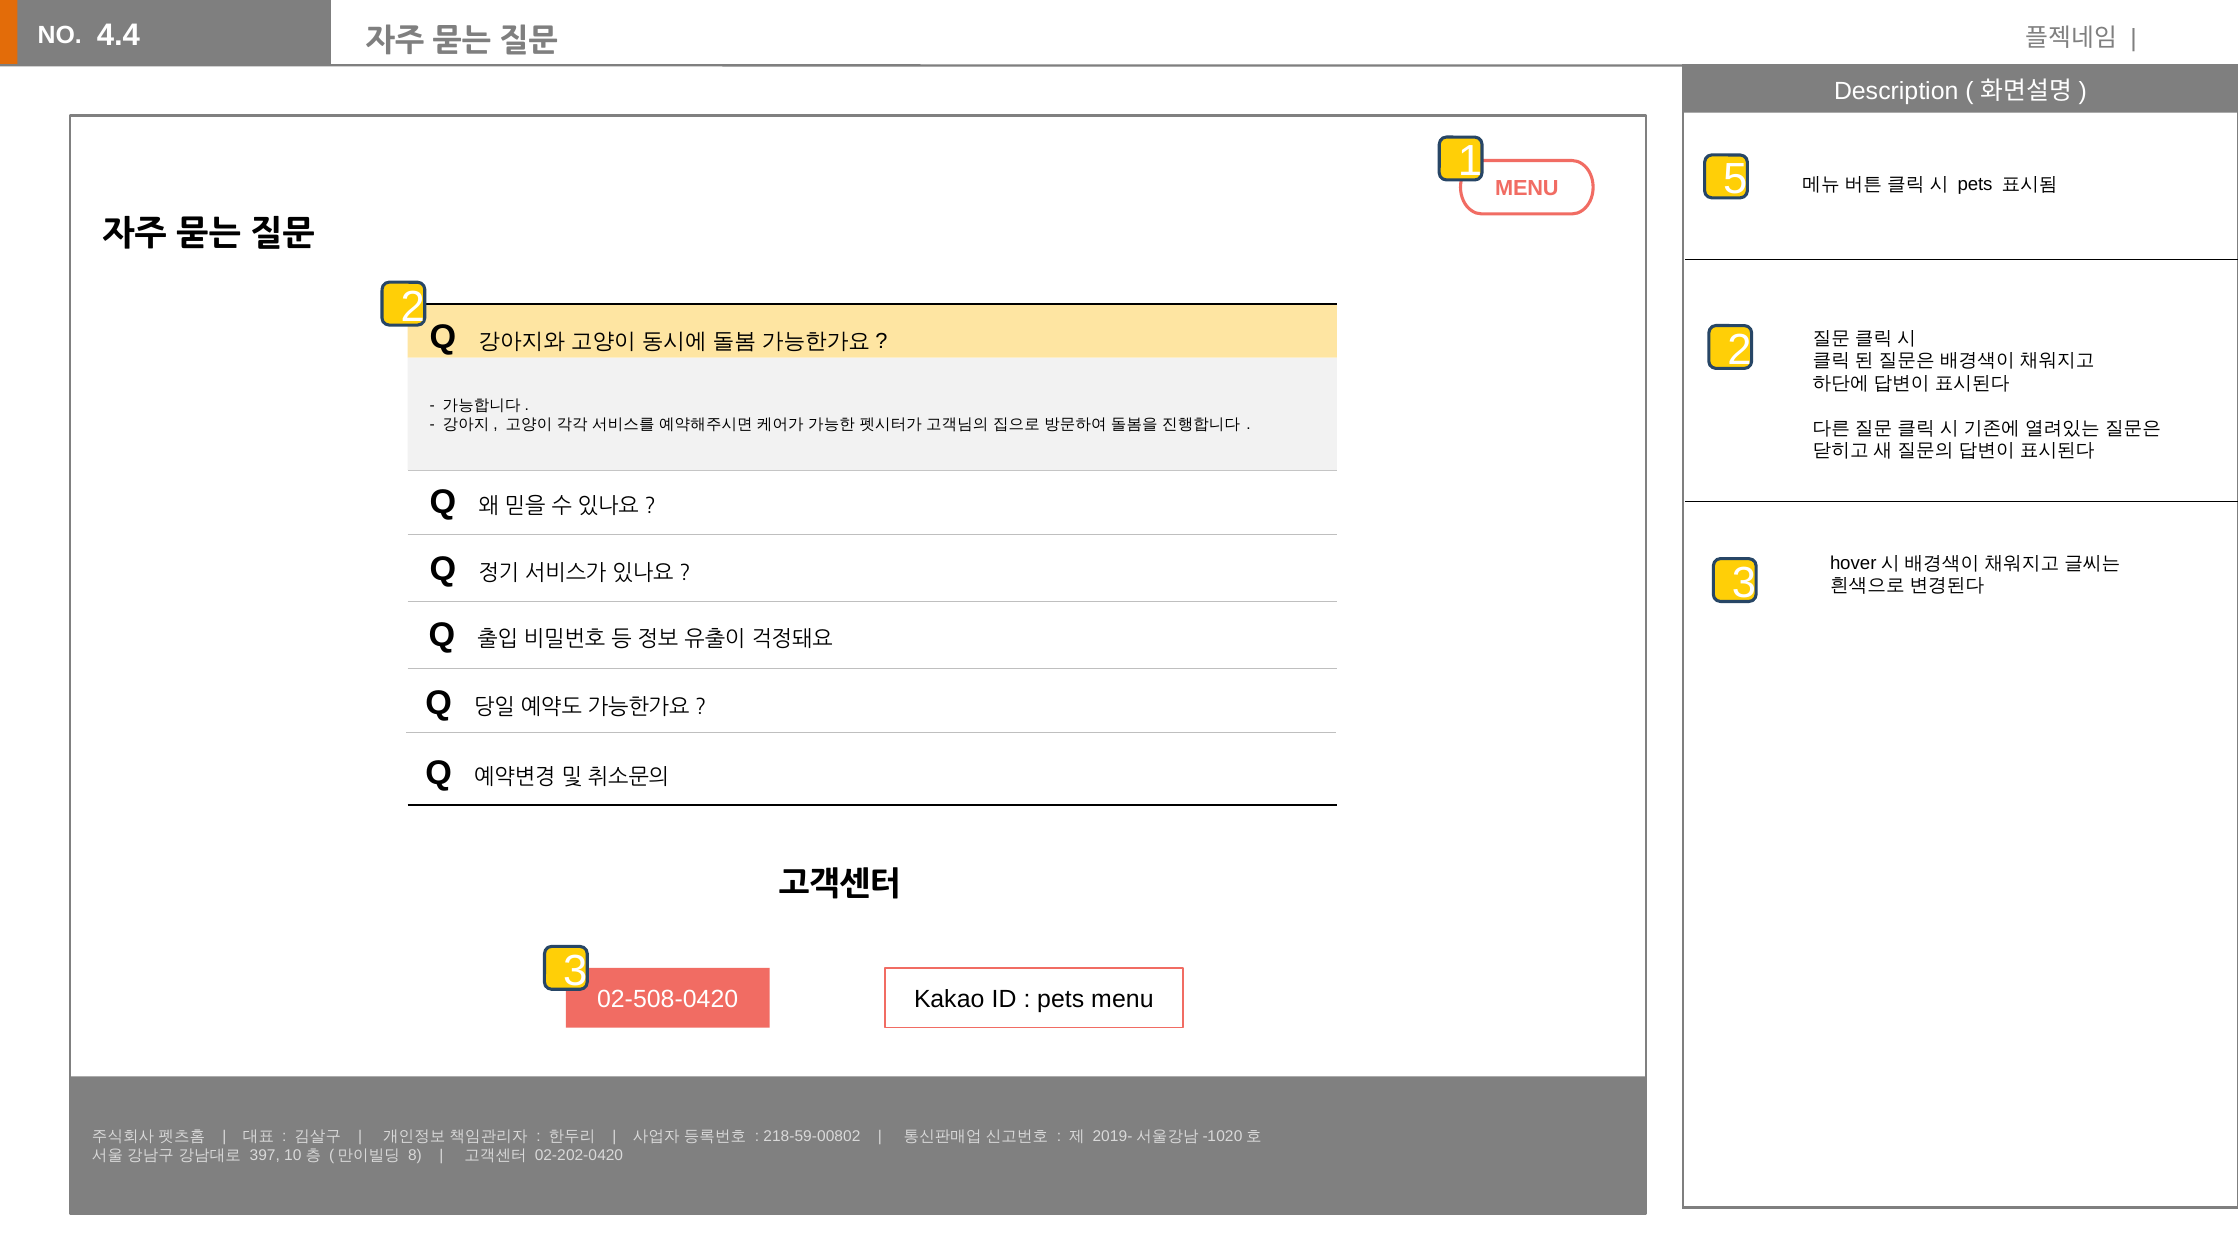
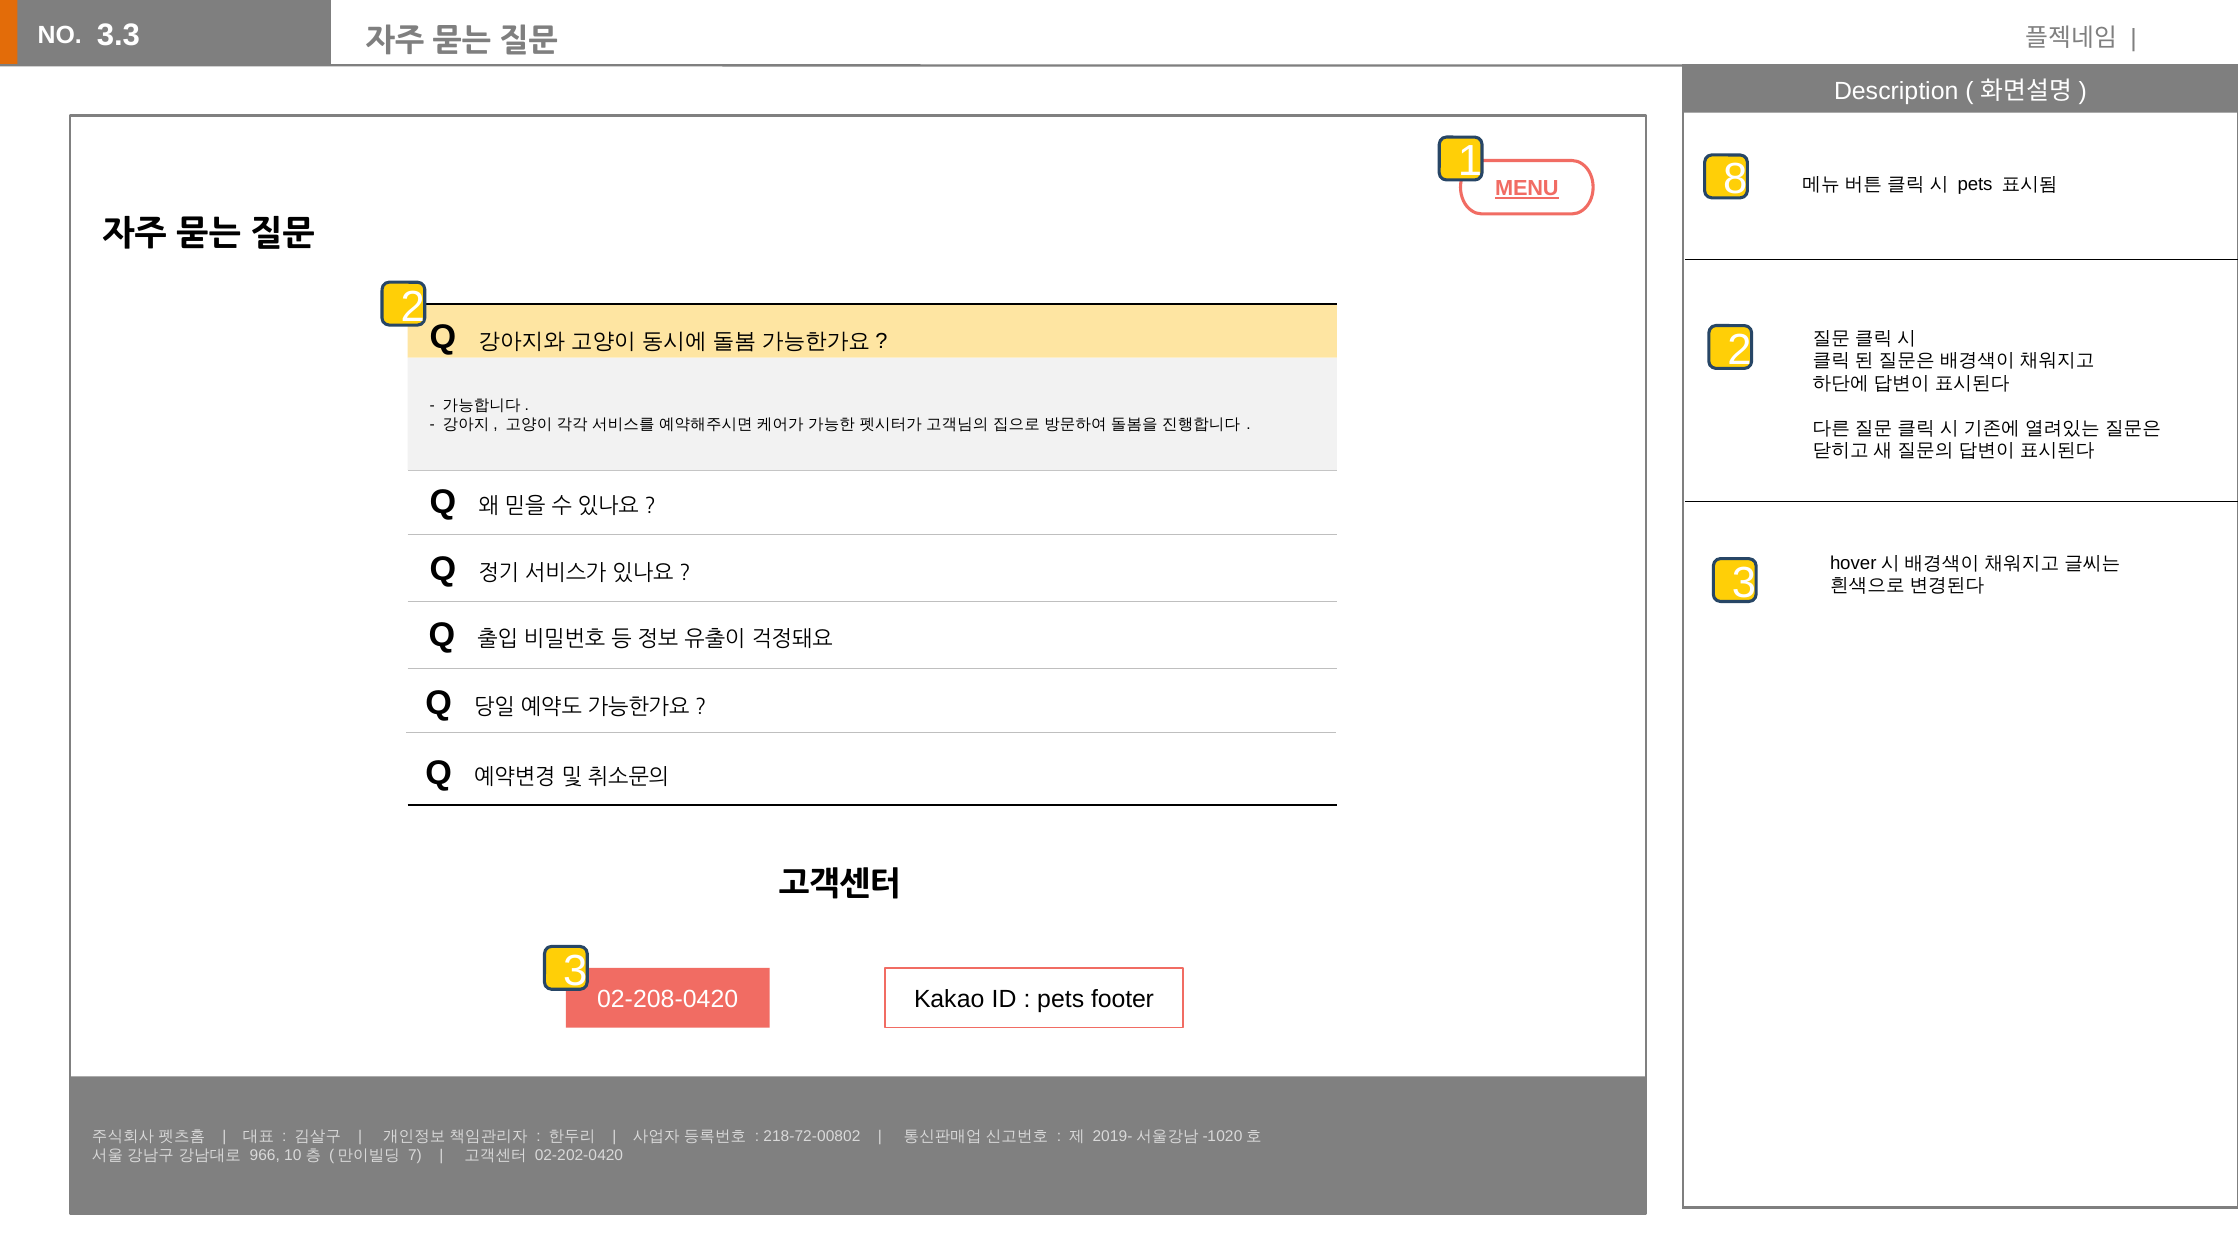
4.4: 4.4 -> 3.3
5: 5 -> 8
MENU at (1527, 189) underline: none -> present
02-508-0420: 02-508-0420 -> 02-208-0420
pets menu: menu -> footer
218-59-00802: 218-59-00802 -> 218-72-00802
397: 397 -> 966
8: 8 -> 7
